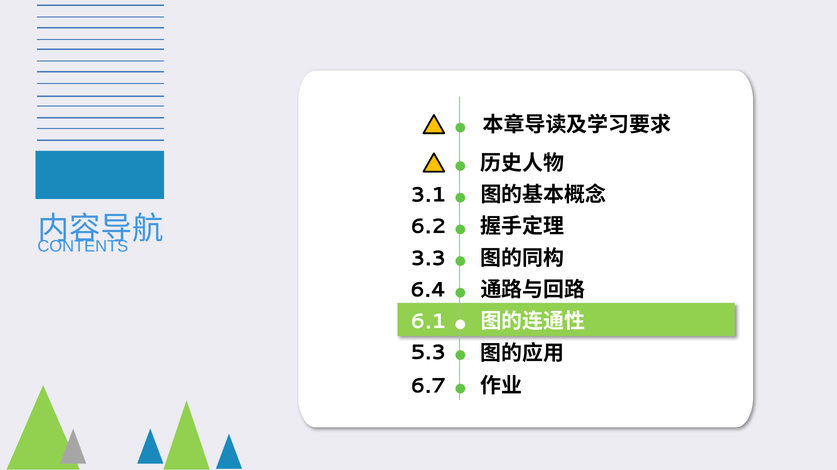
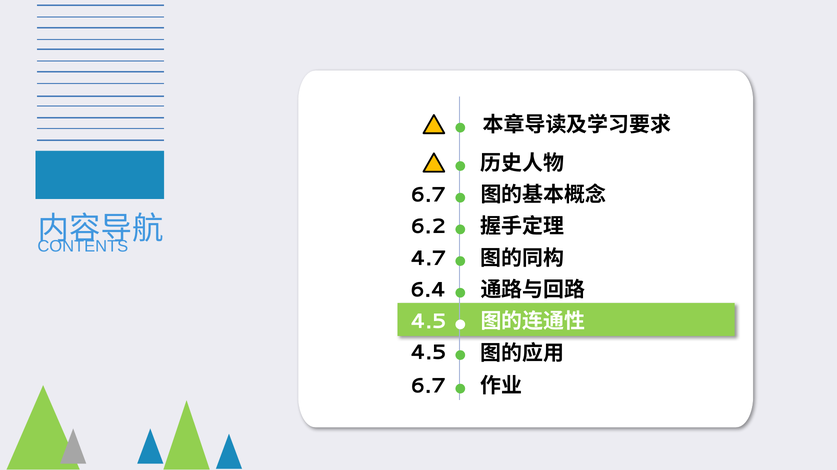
3.1 at (428, 195): 3.1 -> 6.7
3.3: 3.3 -> 4.7
6.1 at (428, 322): 6.1 -> 4.5
5.3 at (428, 353): 5.3 -> 4.5
